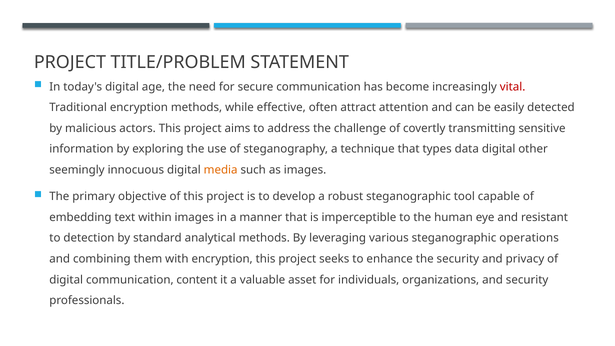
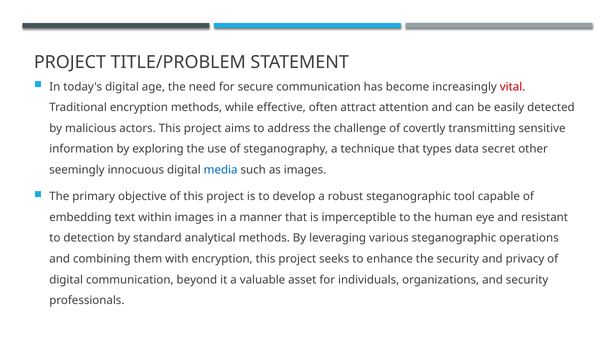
data digital: digital -> secret
media colour: orange -> blue
content: content -> beyond
